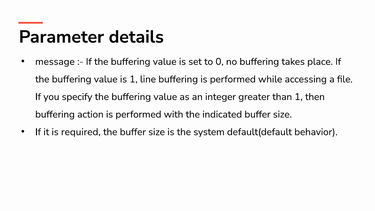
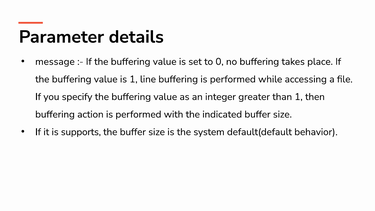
required: required -> supports
